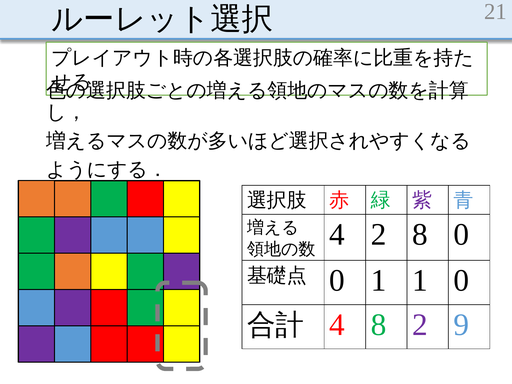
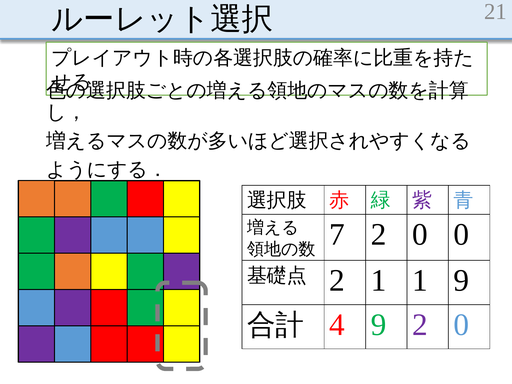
4 at (337, 234): 4 -> 7
8 at (420, 234): 8 -> 0
0 at (337, 280): 0 -> 2
1 0: 0 -> 9
4 8: 8 -> 9
9 at (461, 325): 9 -> 0
